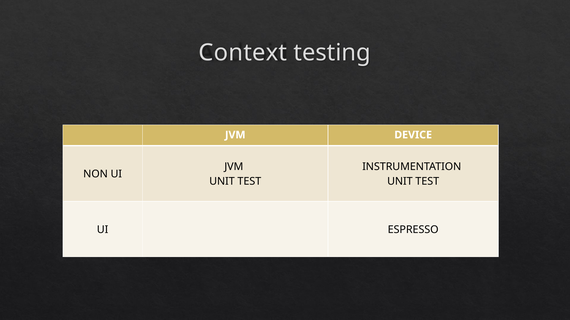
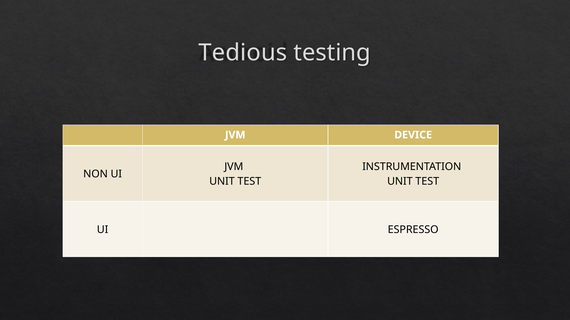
Context: Context -> Tedious
